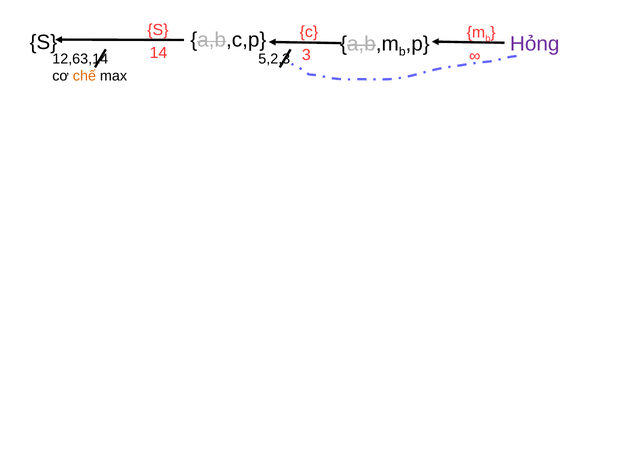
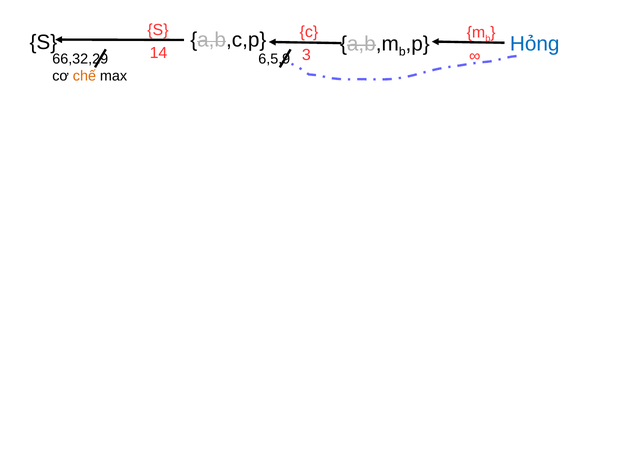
Hỏng colour: purple -> blue
12,63,14: 12,63,14 -> 66,32,29
5,2,3: 5,2,3 -> 6,5,9
